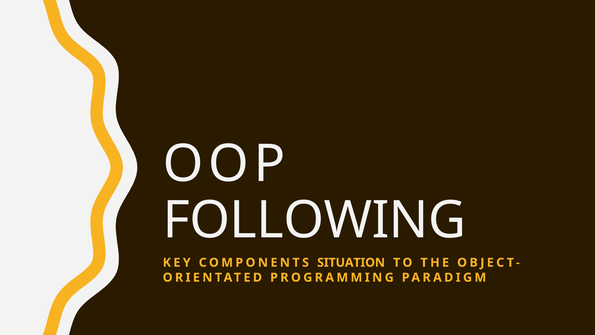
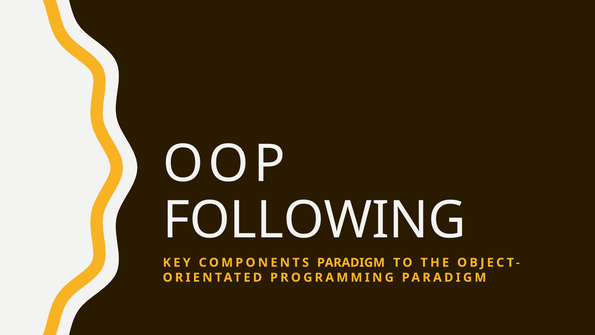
COMPONENTS SITUATION: SITUATION -> PARADIGM
